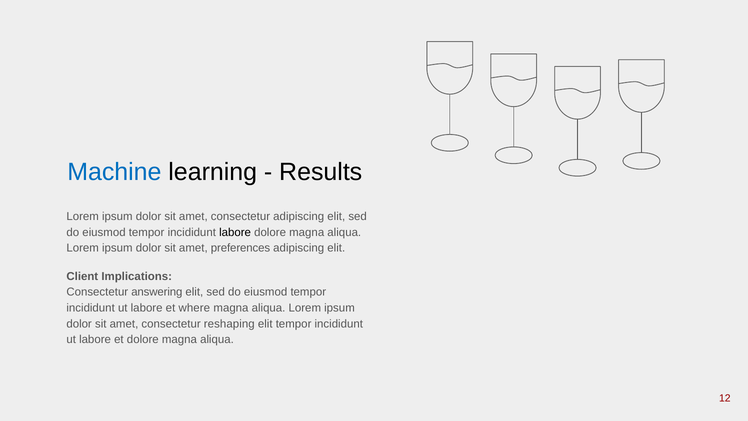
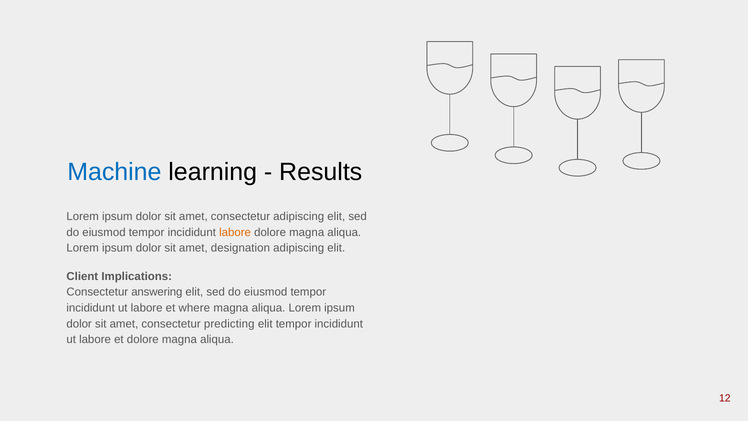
labore at (235, 232) colour: black -> orange
preferences: preferences -> designation
reshaping: reshaping -> predicting
